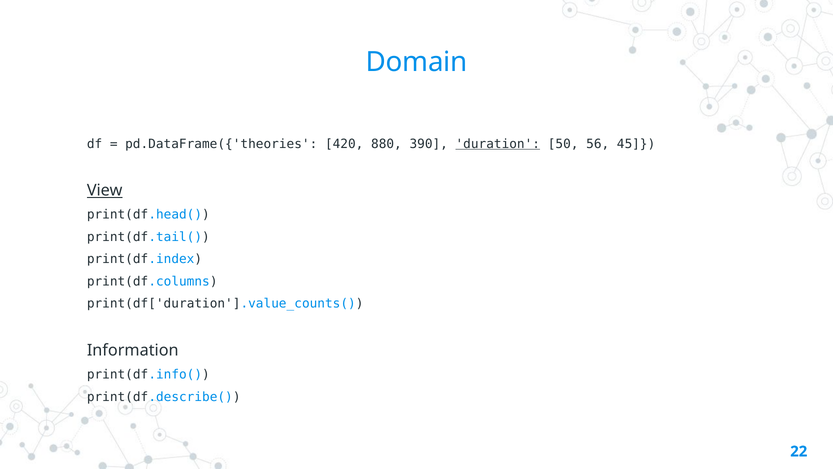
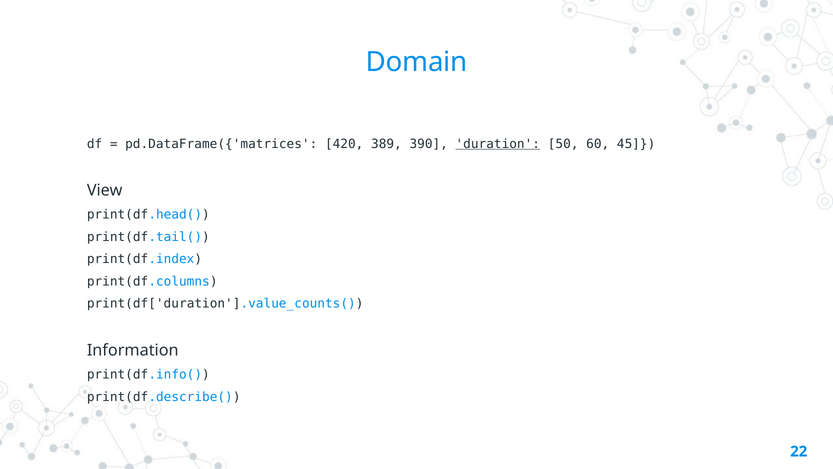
pd.DataFrame({'theories: pd.DataFrame({'theories -> pd.DataFrame({'matrices
880: 880 -> 389
56: 56 -> 60
View underline: present -> none
